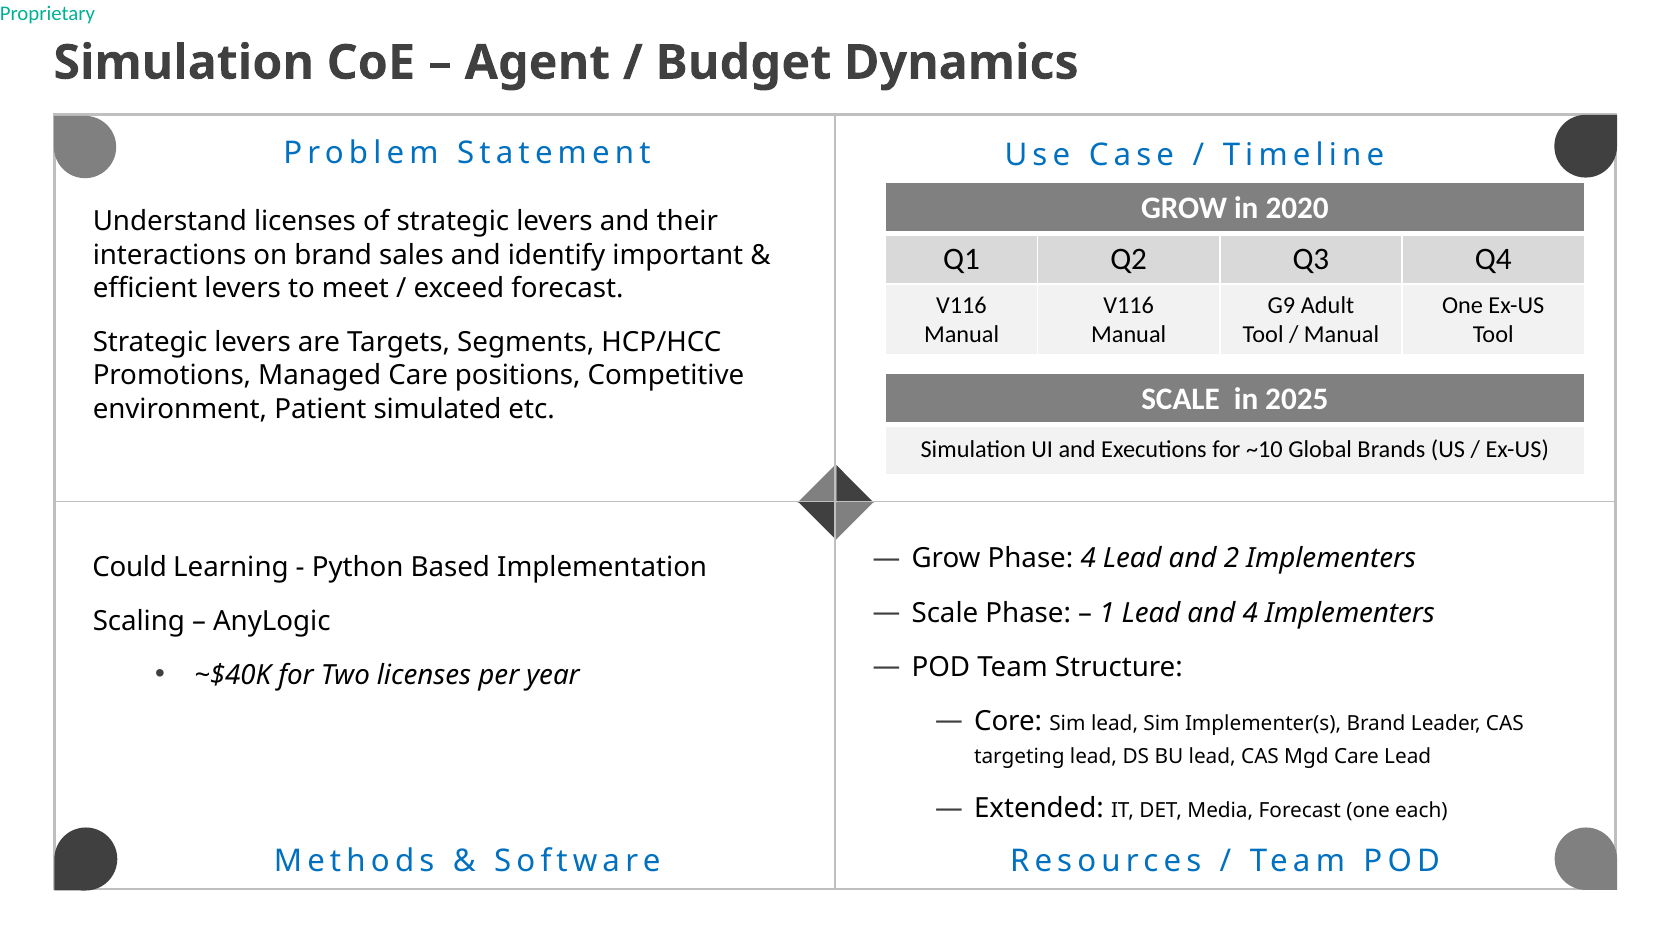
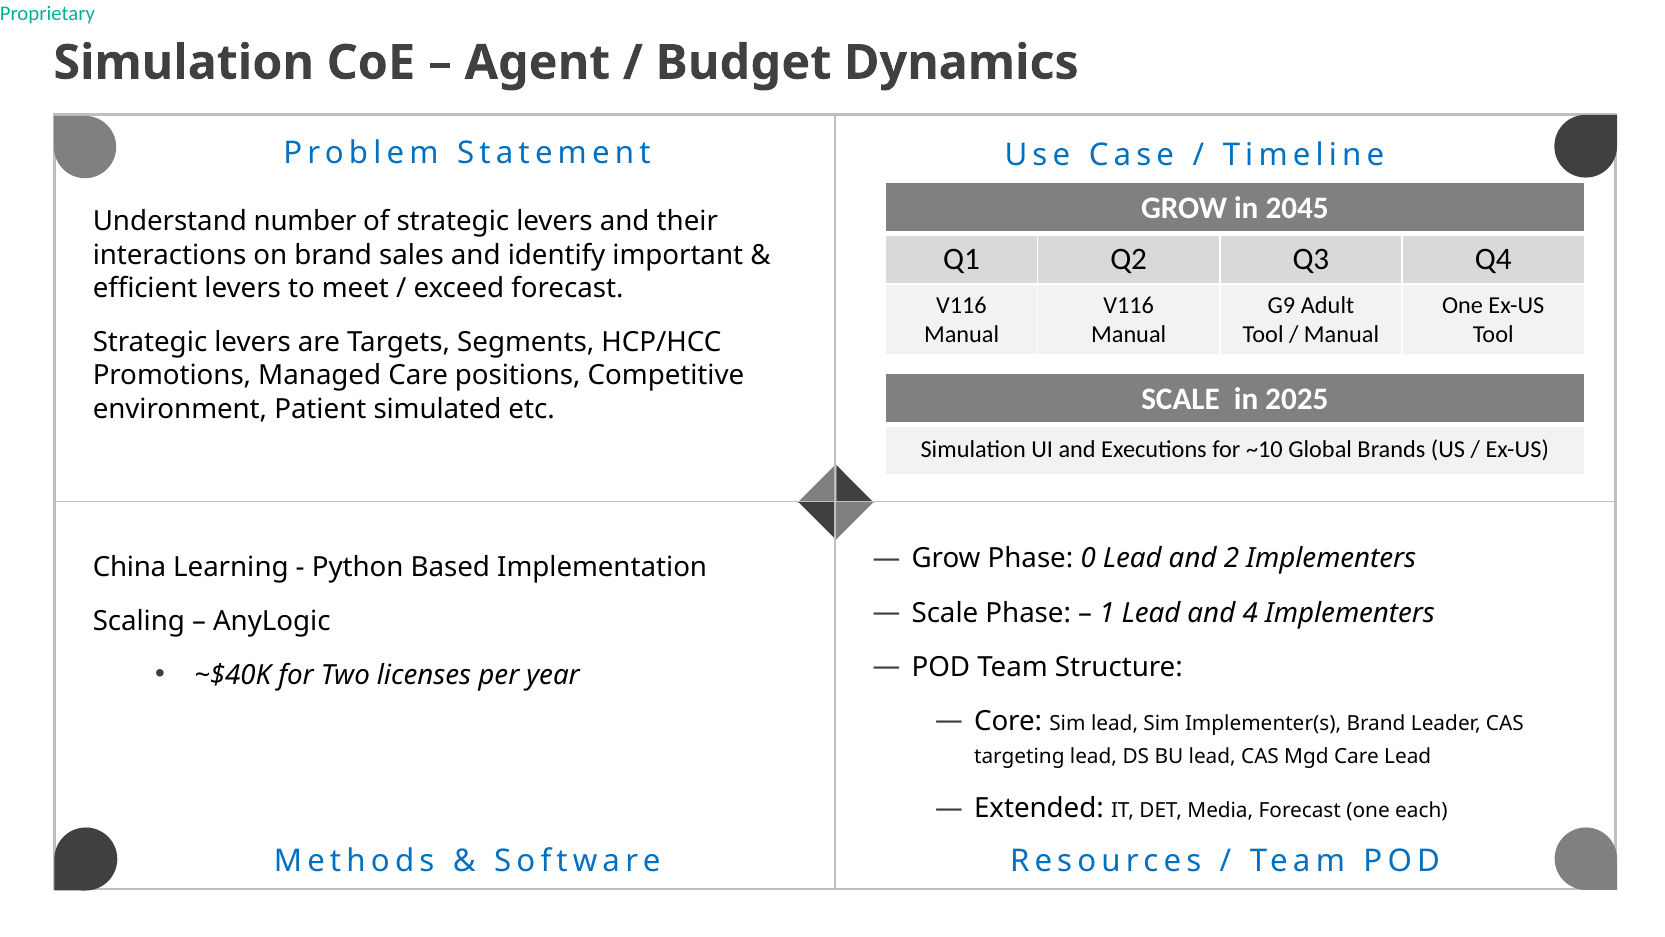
2020: 2020 -> 2045
Understand licenses: licenses -> number
Phase 4: 4 -> 0
Could: Could -> China
